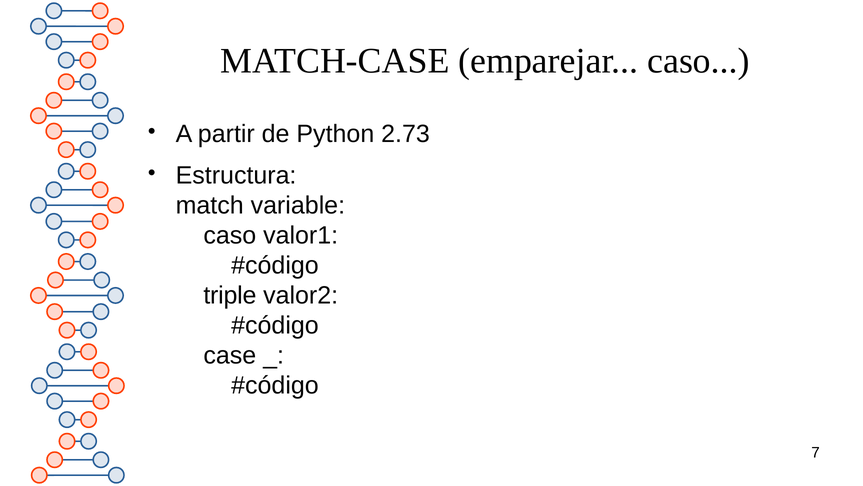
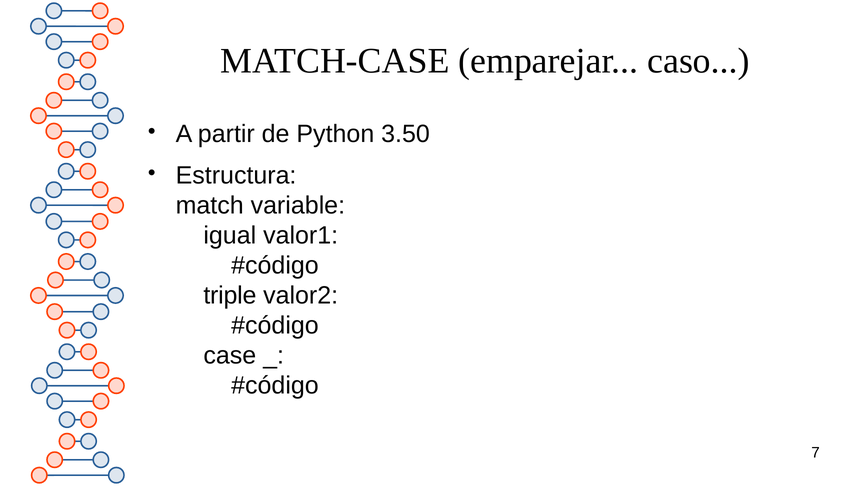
2.73: 2.73 -> 3.50
caso at (230, 235): caso -> igual
